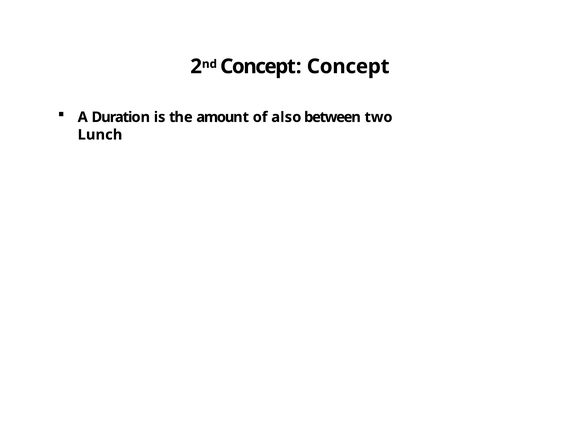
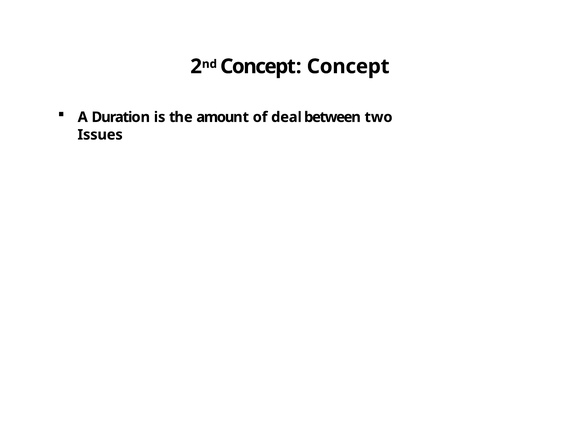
also: also -> deal
Lunch: Lunch -> Issues
